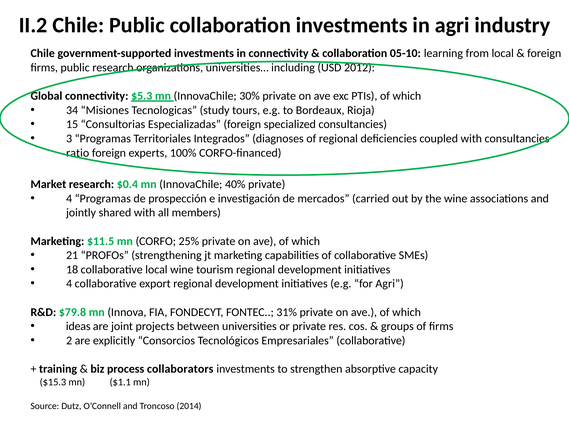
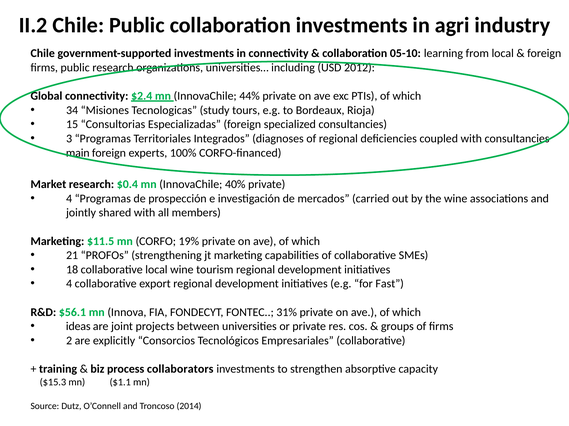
$5.3: $5.3 -> $2.4
30%: 30% -> 44%
ratio: ratio -> main
25%: 25% -> 19%
for Agri: Agri -> Fast
$79.8: $79.8 -> $56.1
